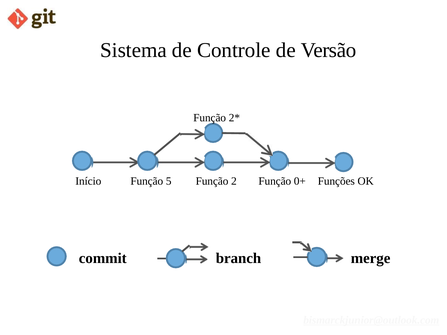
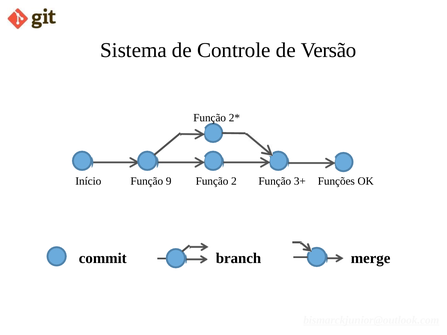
5: 5 -> 9
0+: 0+ -> 3+
